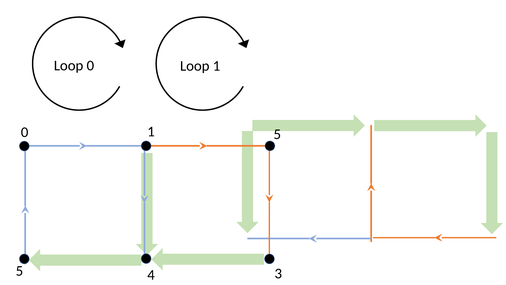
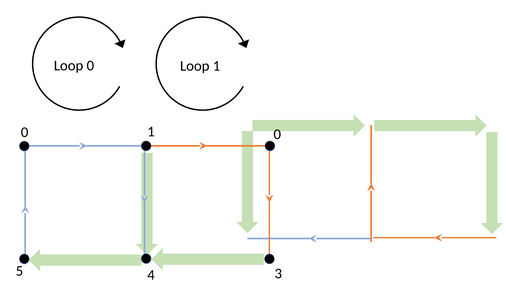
1 5: 5 -> 0
